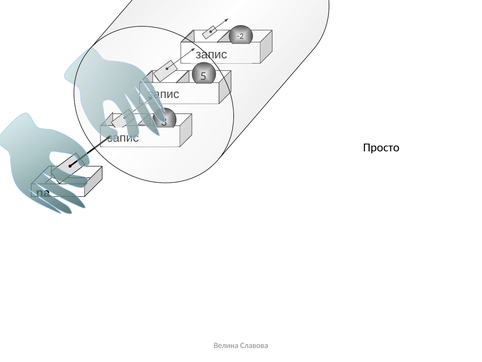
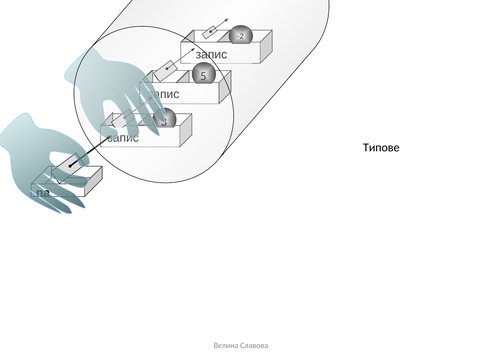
Просто: Просто -> Типове
